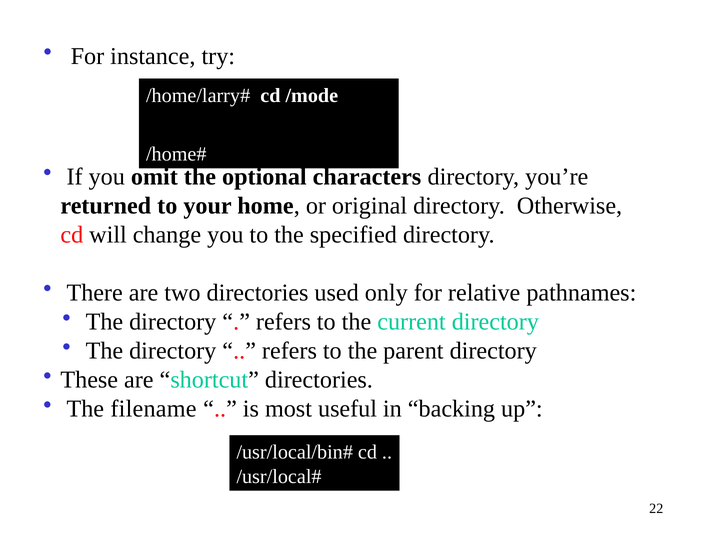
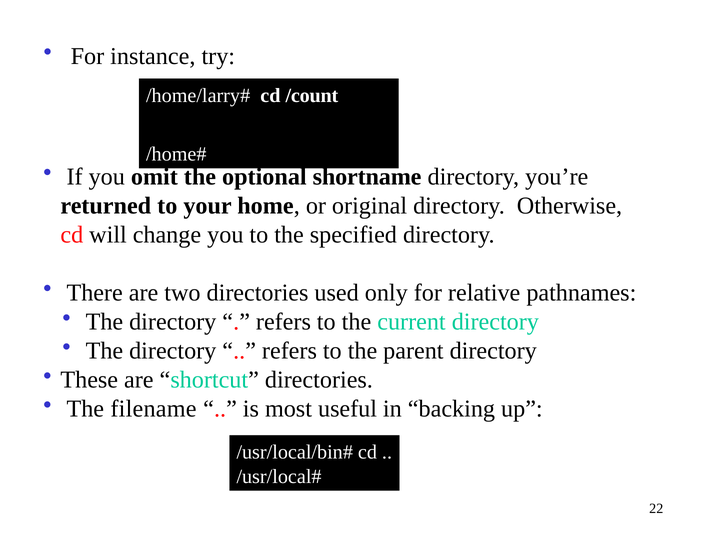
/mode: /mode -> /count
characters: characters -> shortname
